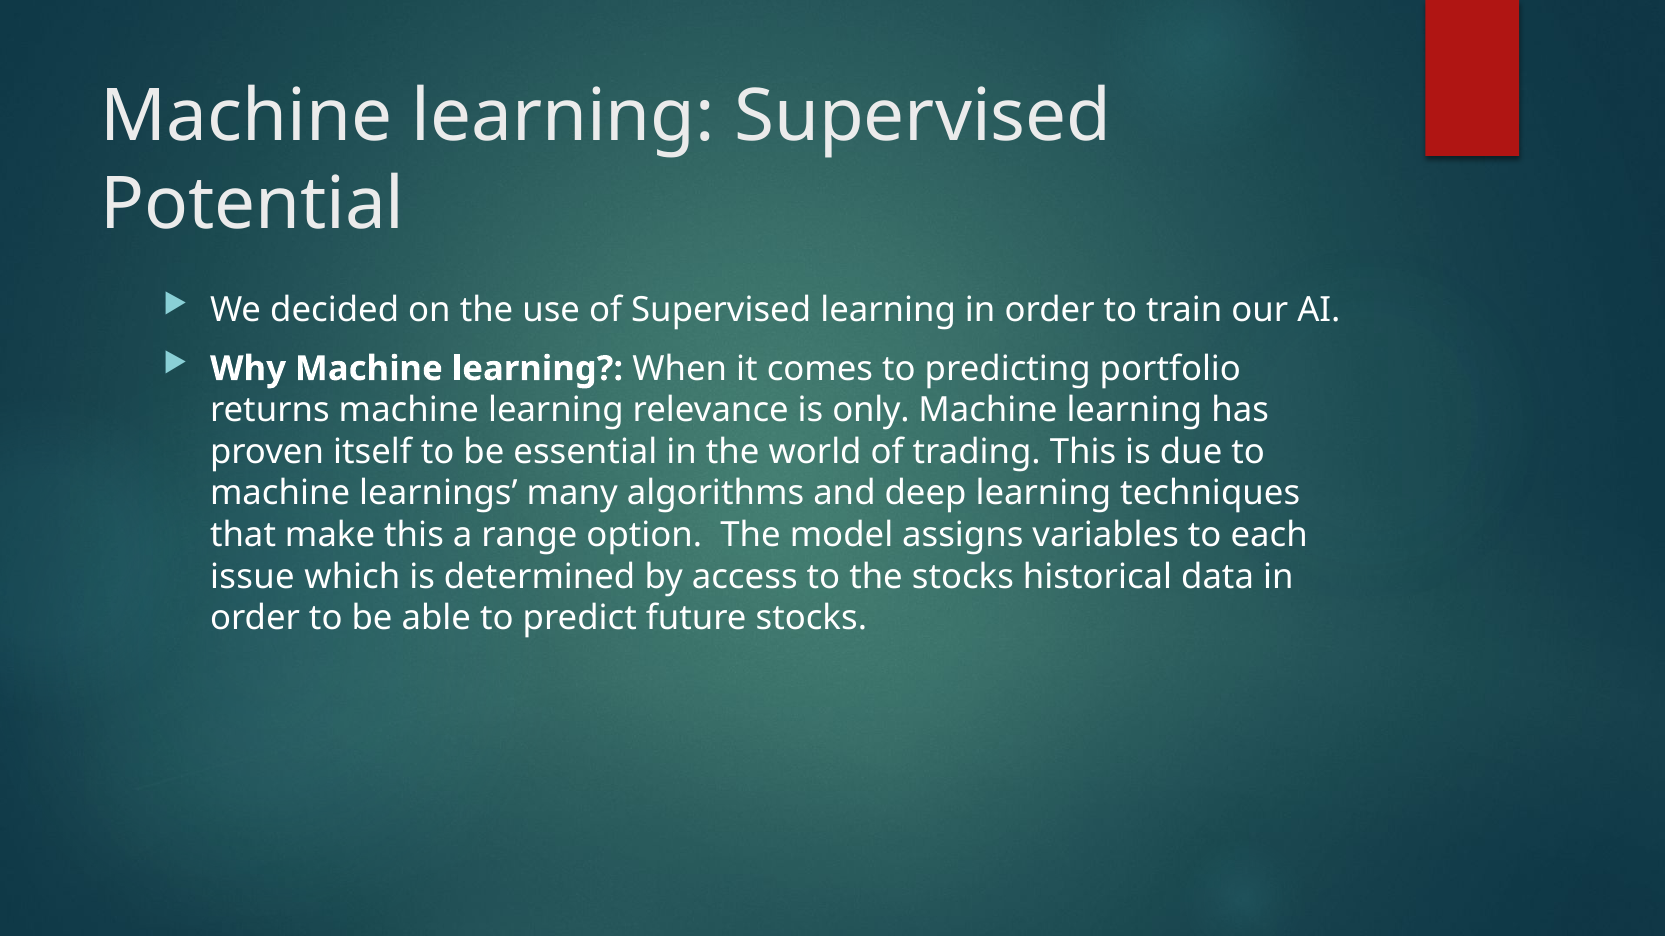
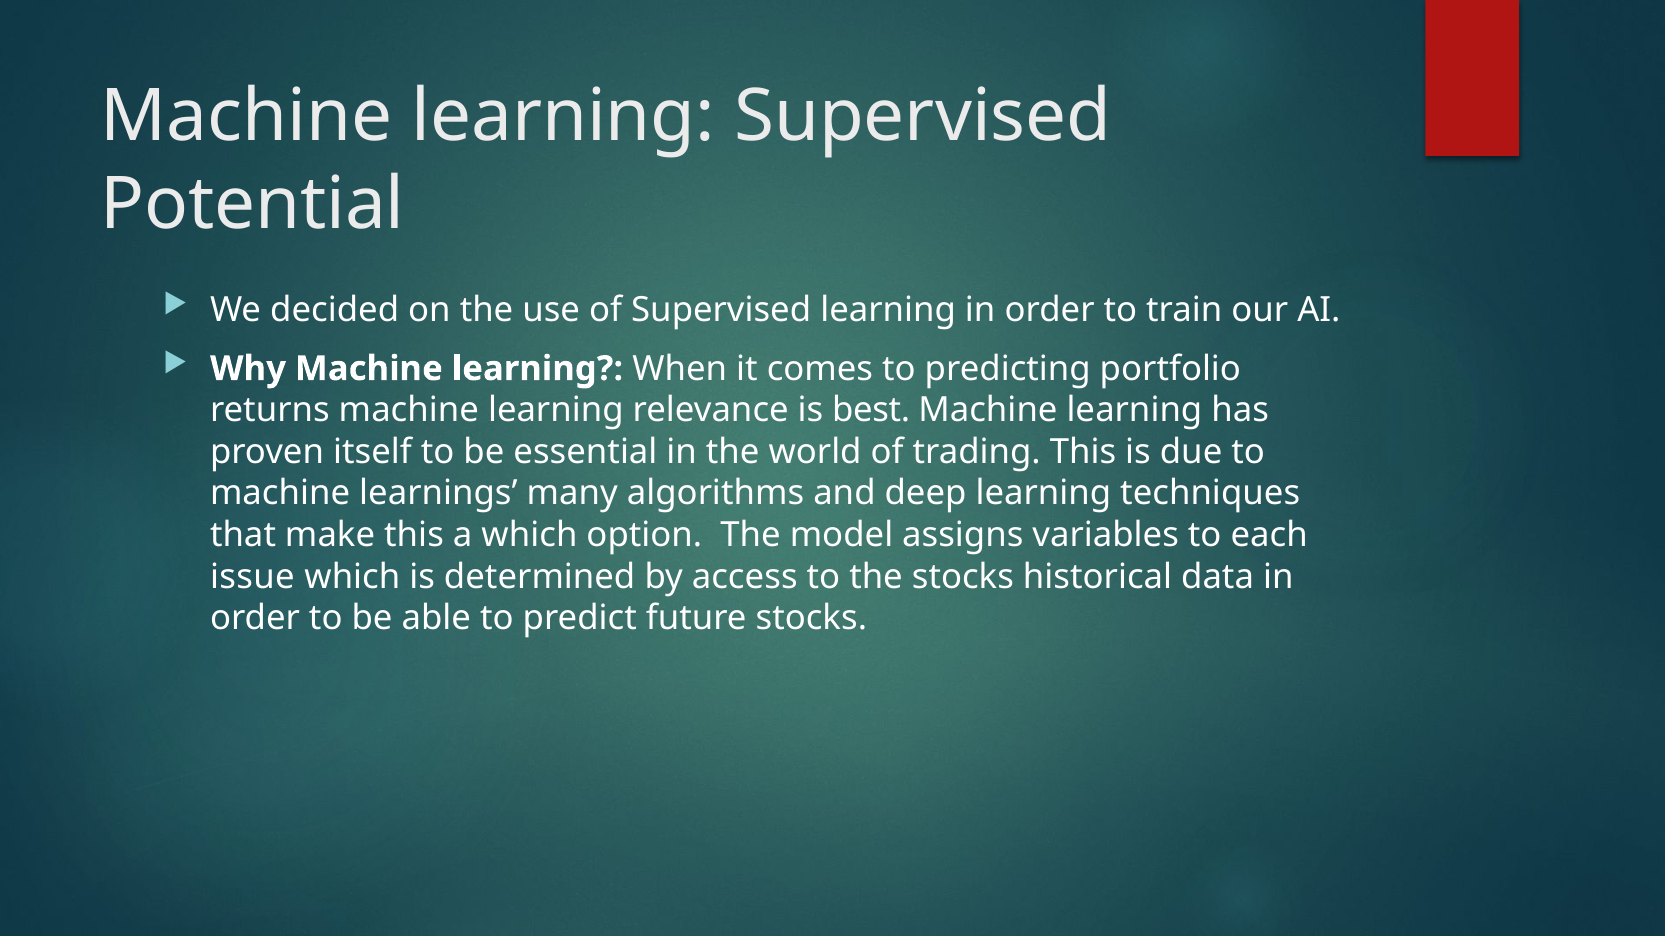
only: only -> best
a range: range -> which
